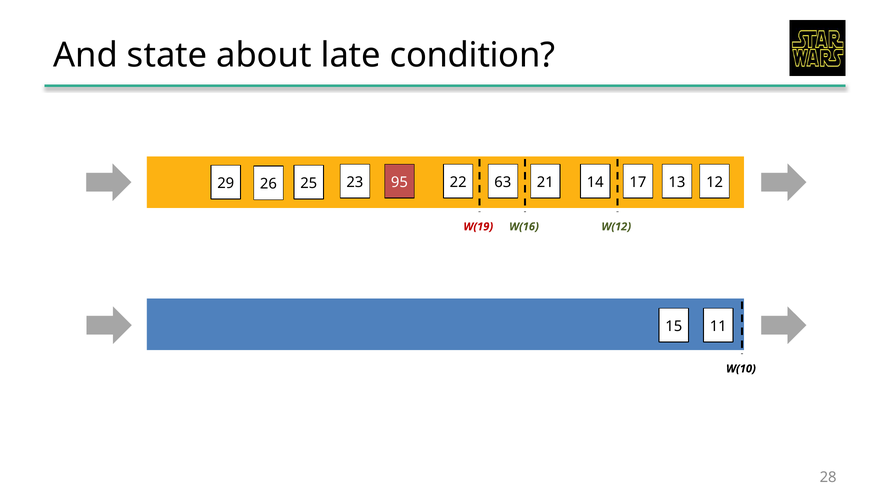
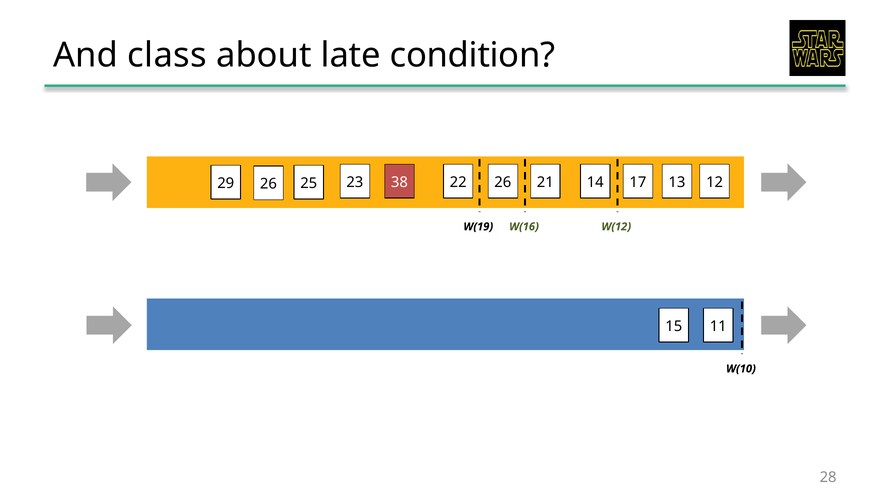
state: state -> class
95: 95 -> 38
22 63: 63 -> 26
W(19 colour: red -> black
